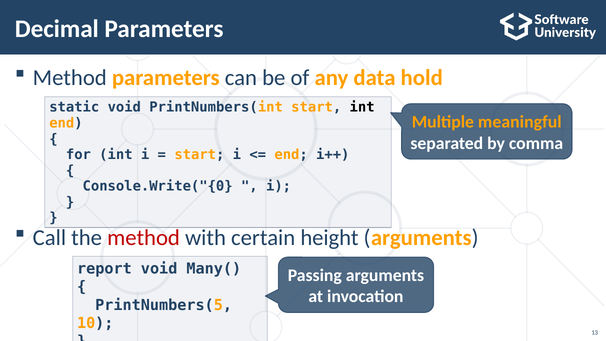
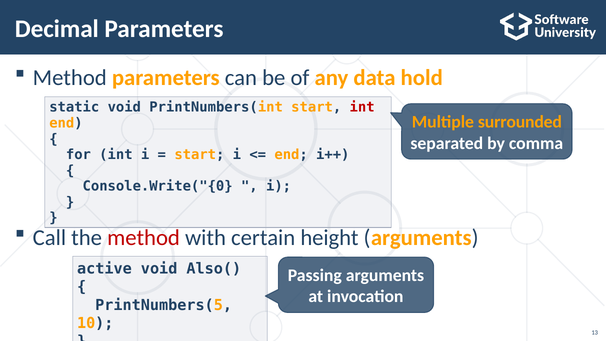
int at (362, 107) colour: black -> red
meaningful: meaningful -> surrounded
report: report -> active
Many(: Many( -> Also(
